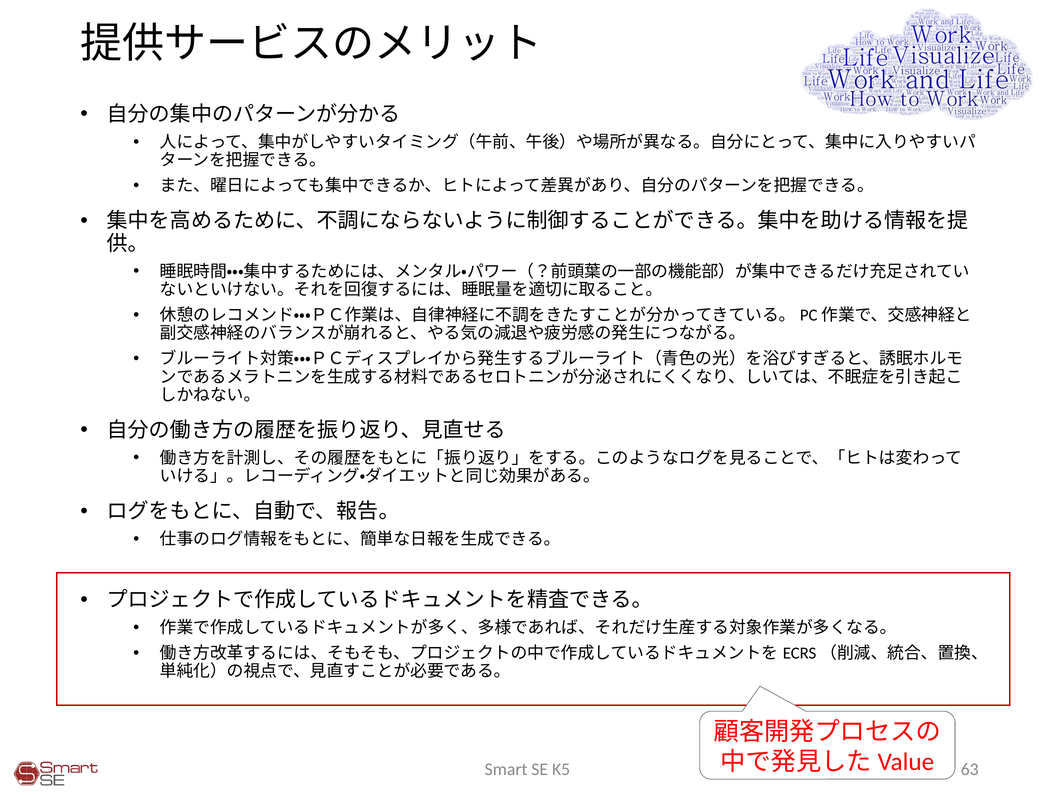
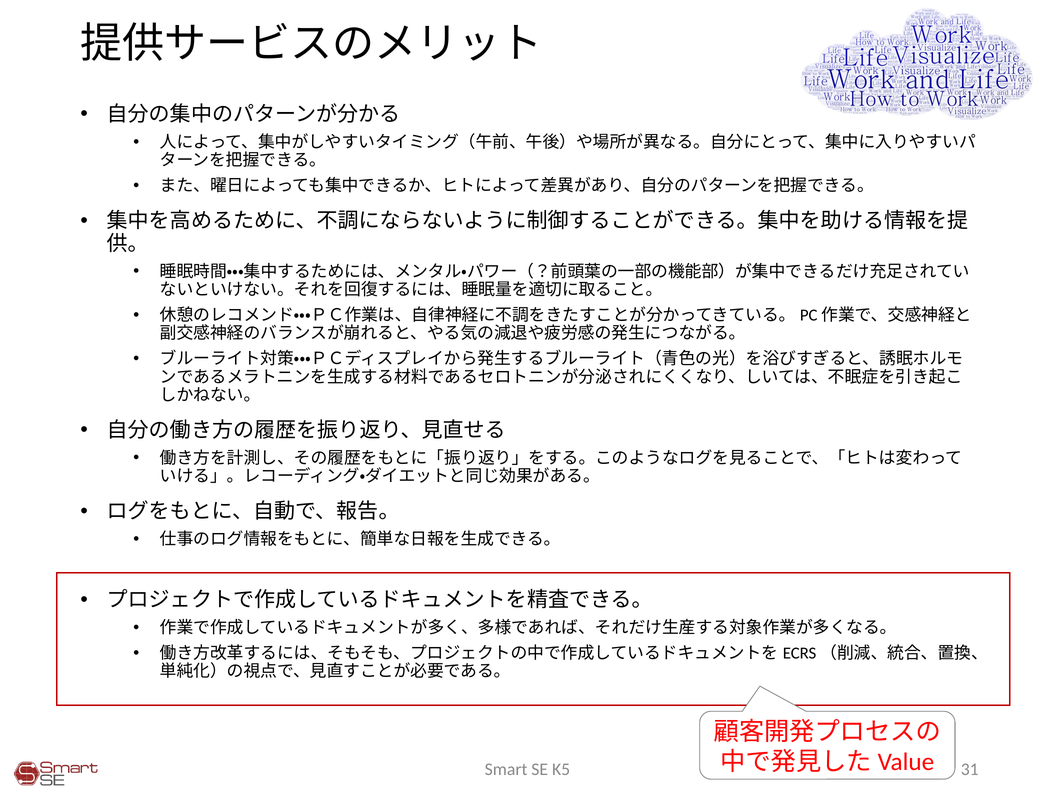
63: 63 -> 31
